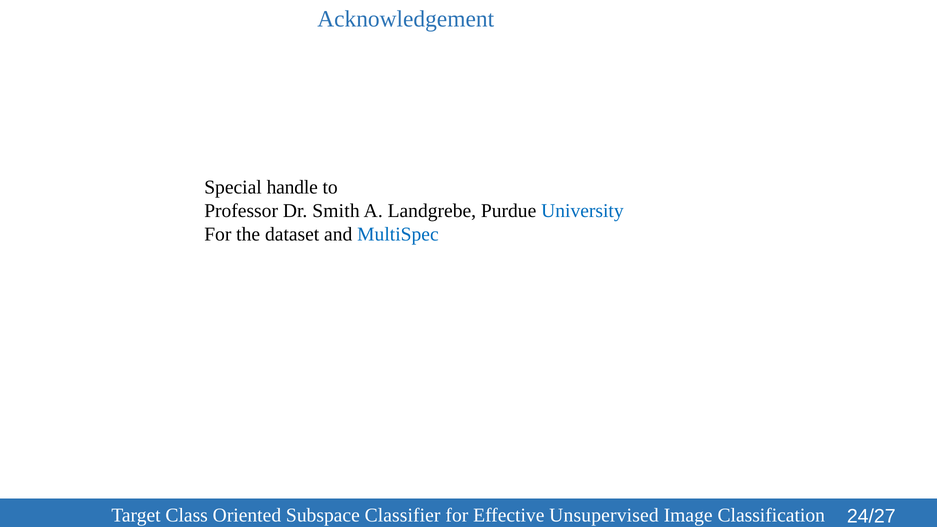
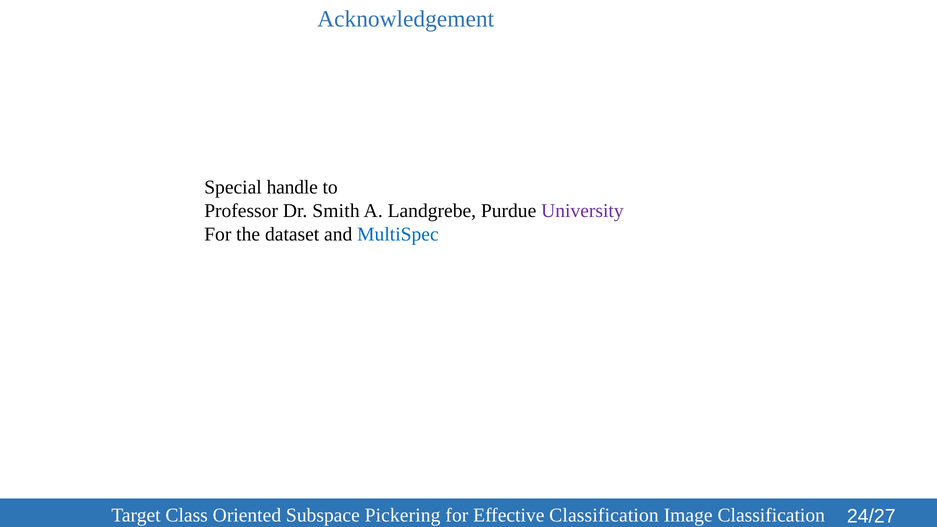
University colour: blue -> purple
Classifier: Classifier -> Pickering
Effective Unsupervised: Unsupervised -> Classification
